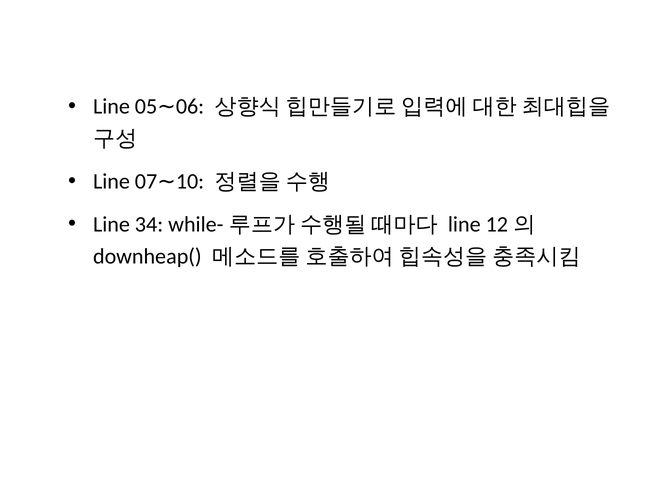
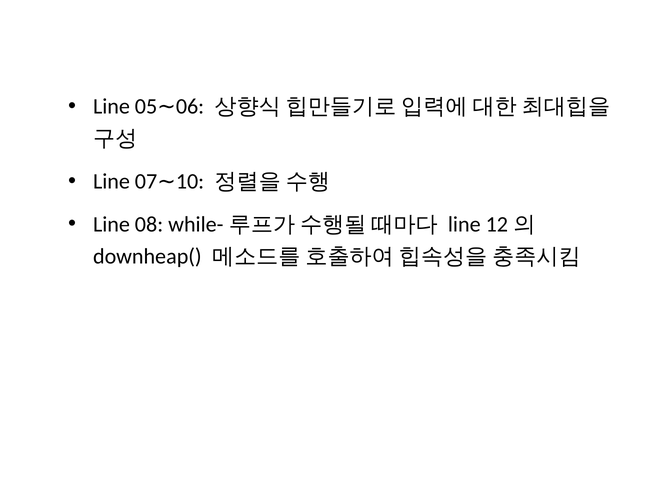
34: 34 -> 08
